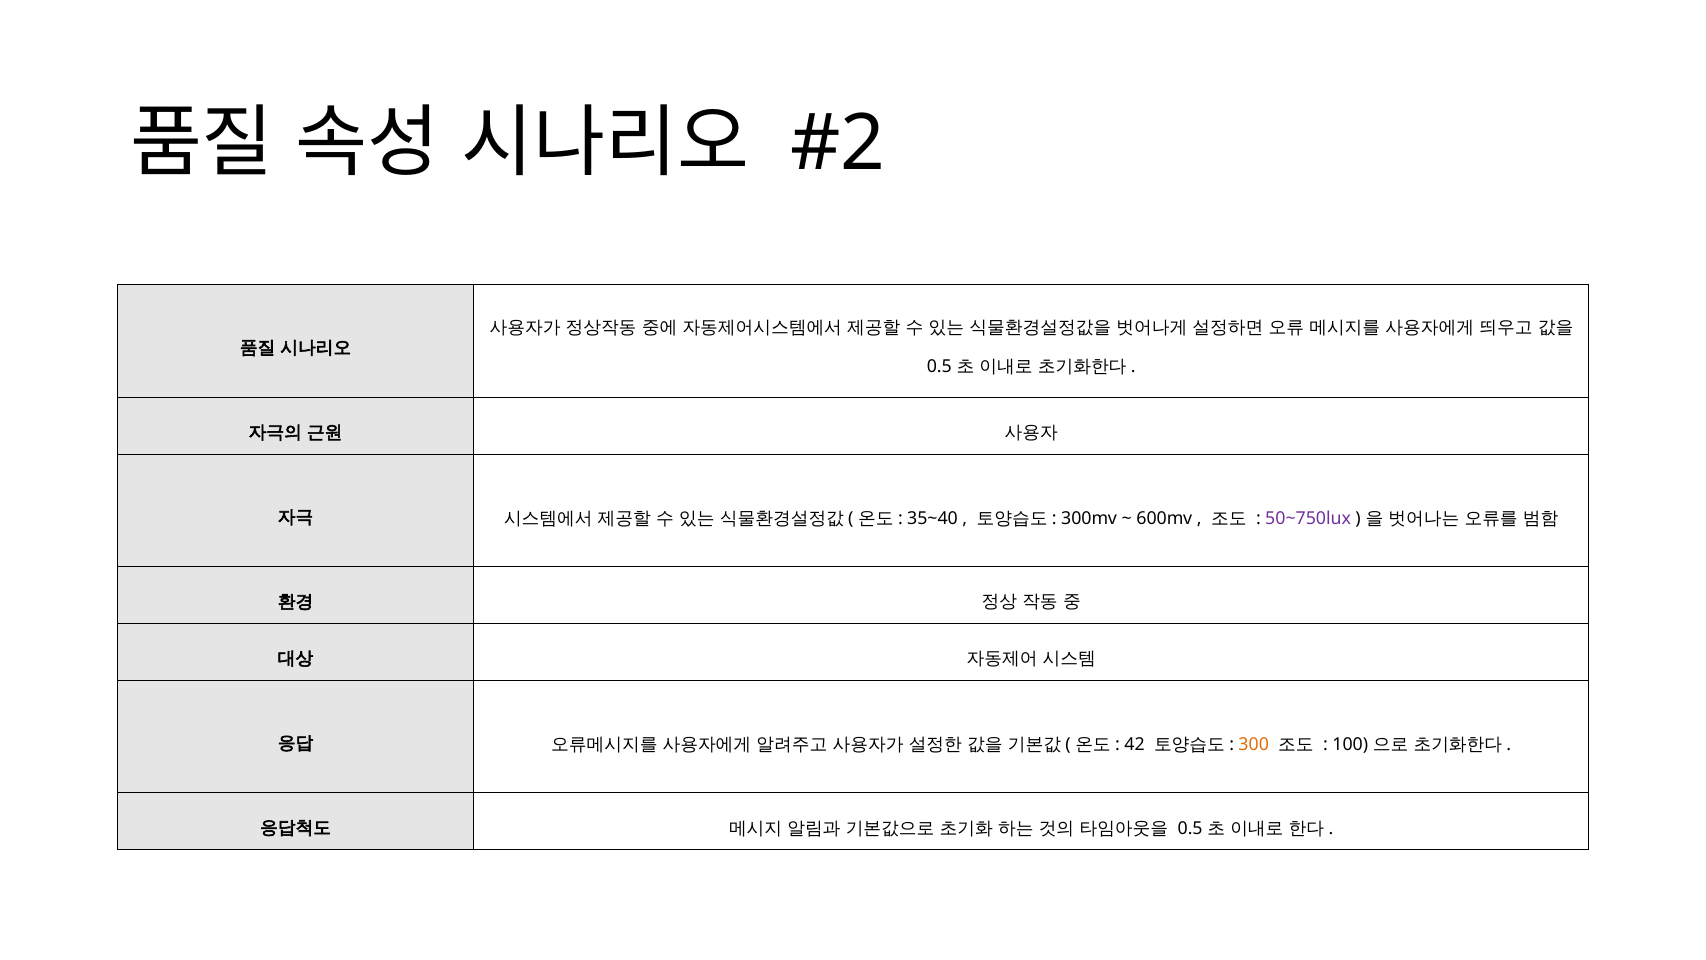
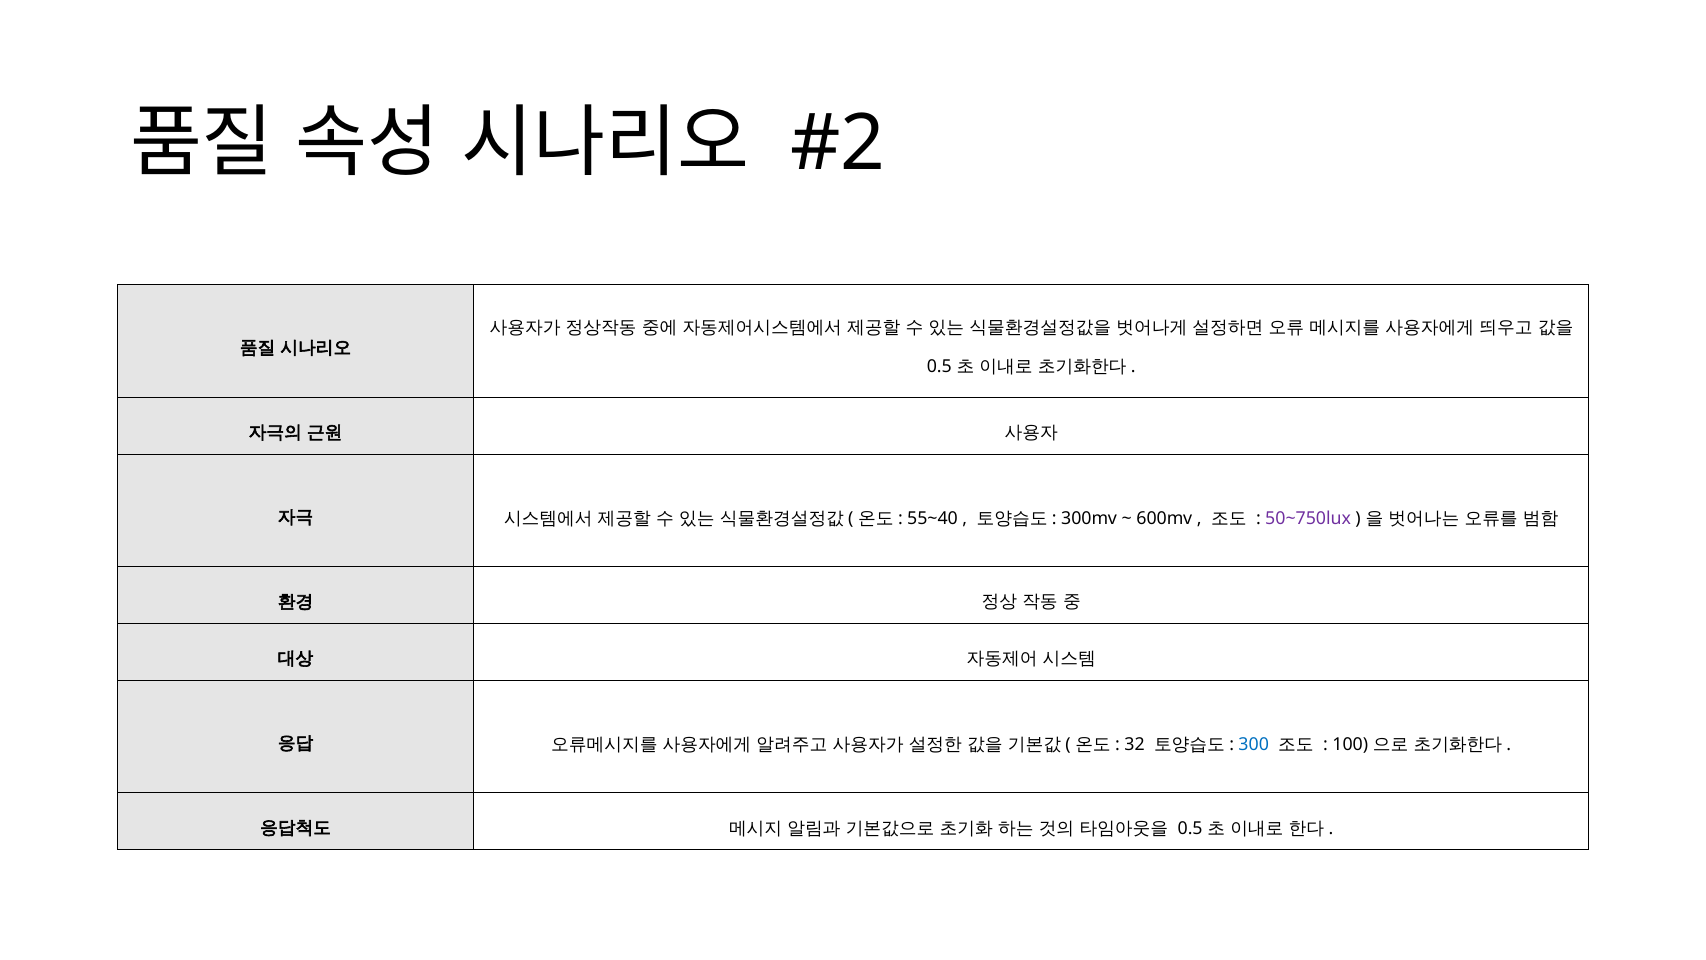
35~40: 35~40 -> 55~40
42: 42 -> 32
300 colour: orange -> blue
